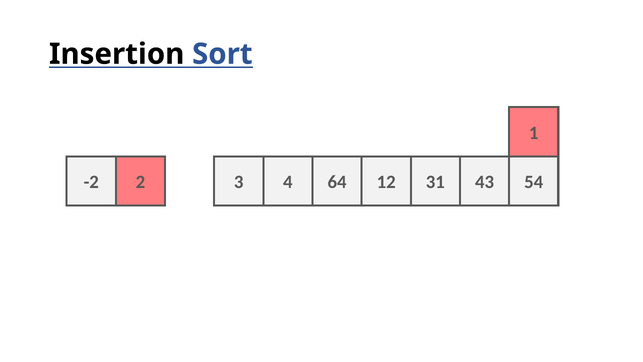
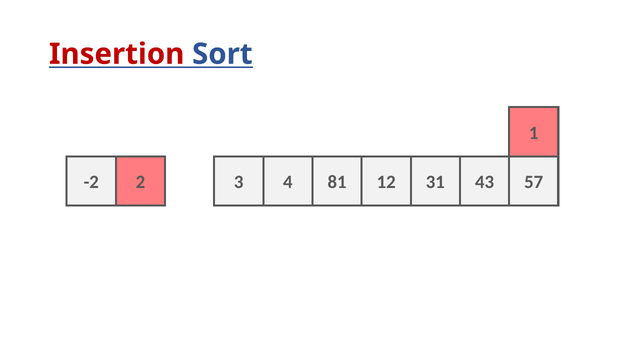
Insertion colour: black -> red
64: 64 -> 81
54: 54 -> 57
